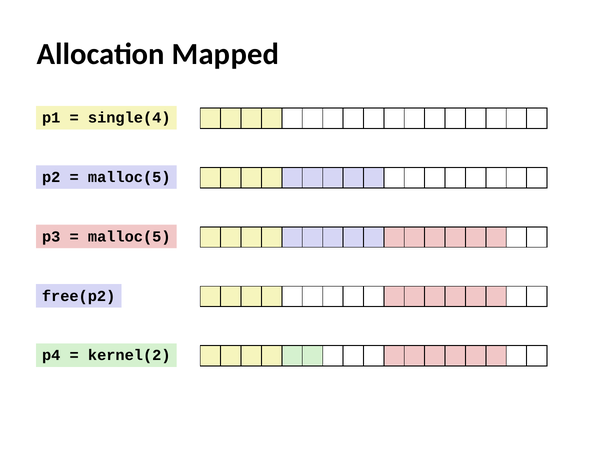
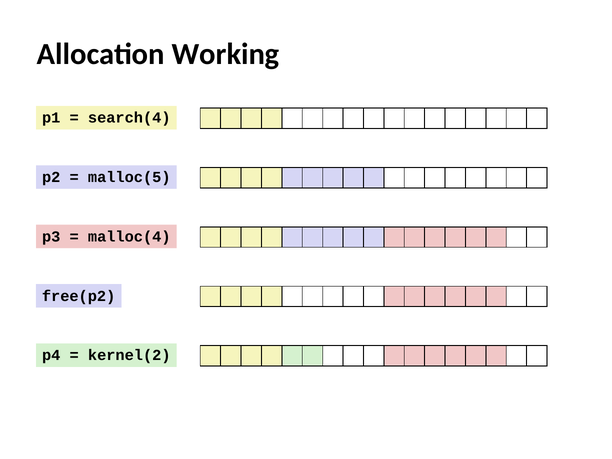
Mapped: Mapped -> Working
single(4: single(4 -> search(4
malloc(5 at (129, 237): malloc(5 -> malloc(4
